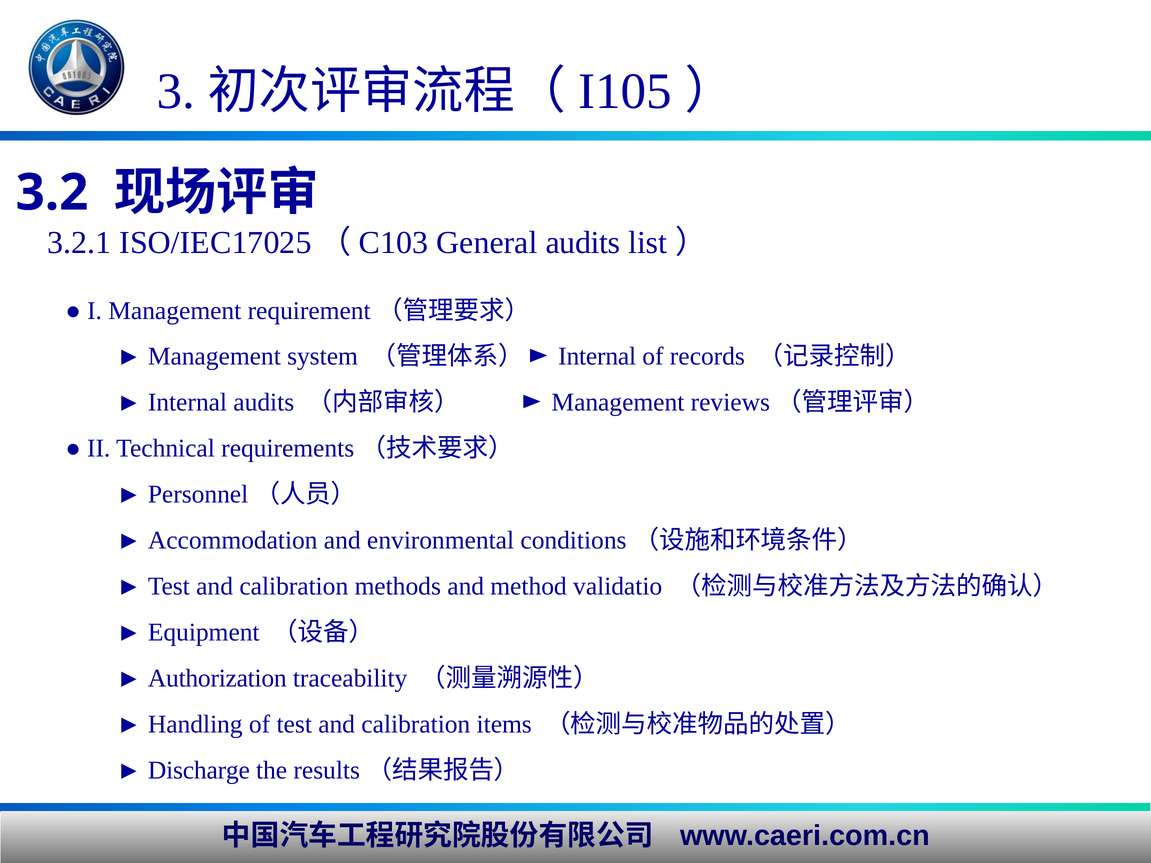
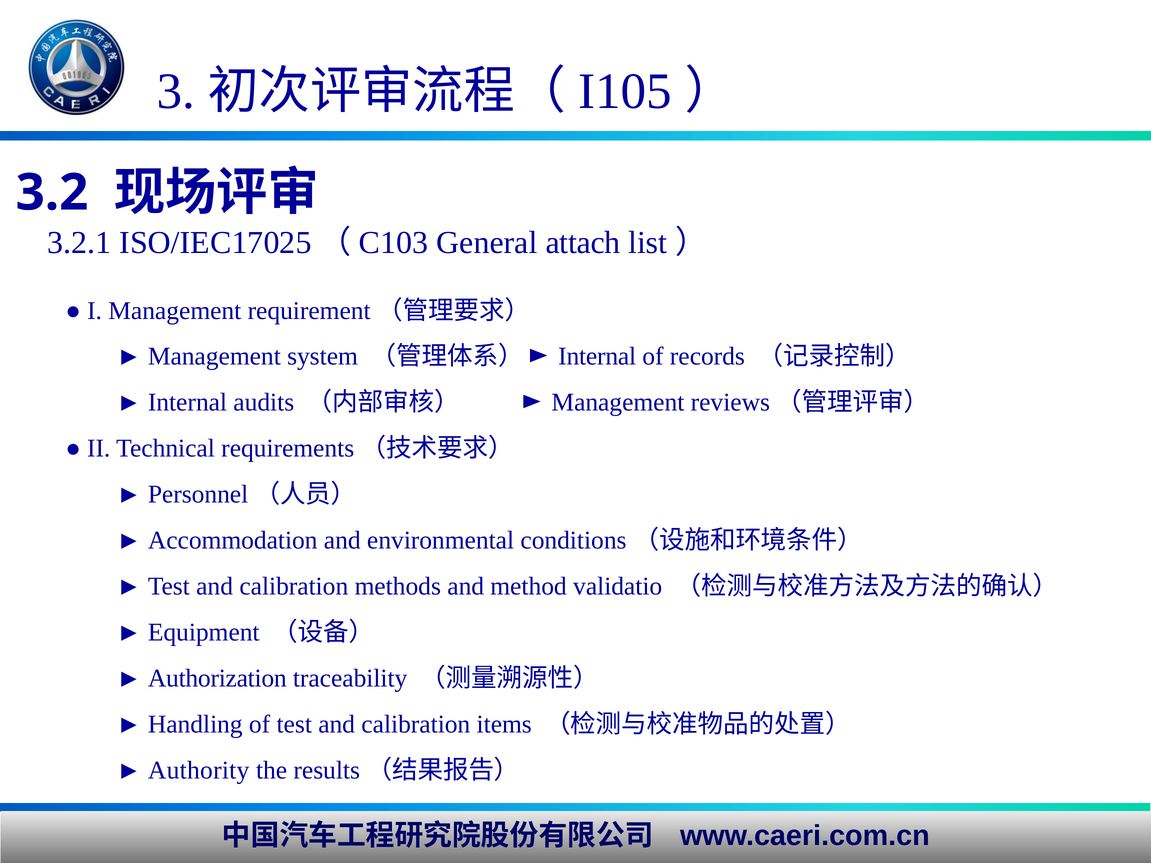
General audits: audits -> attach
Discharge: Discharge -> Authority
